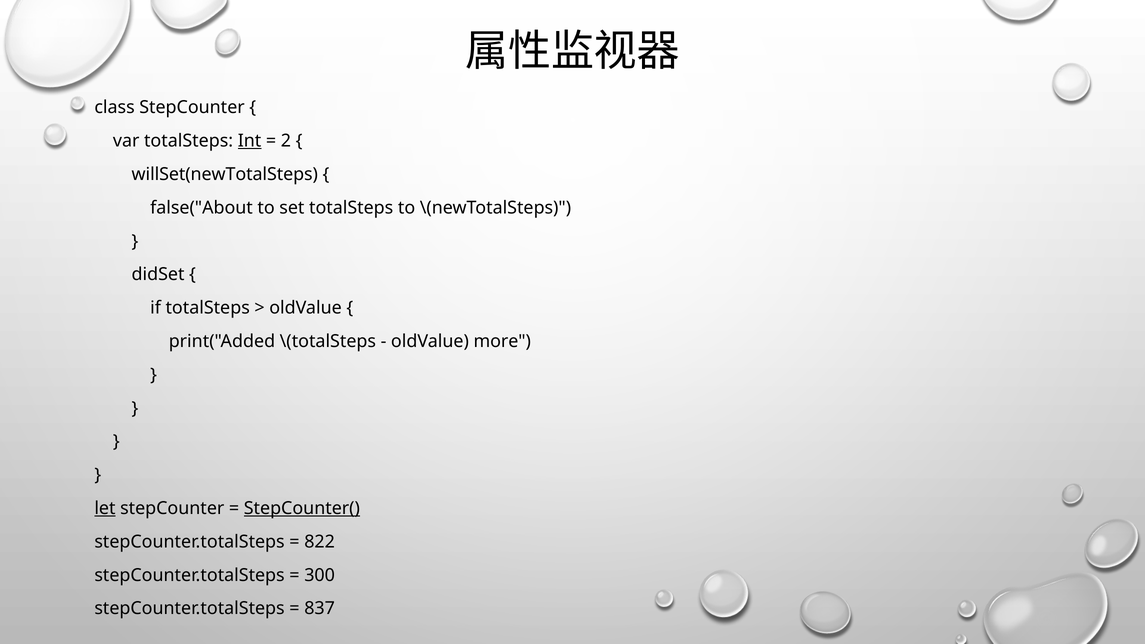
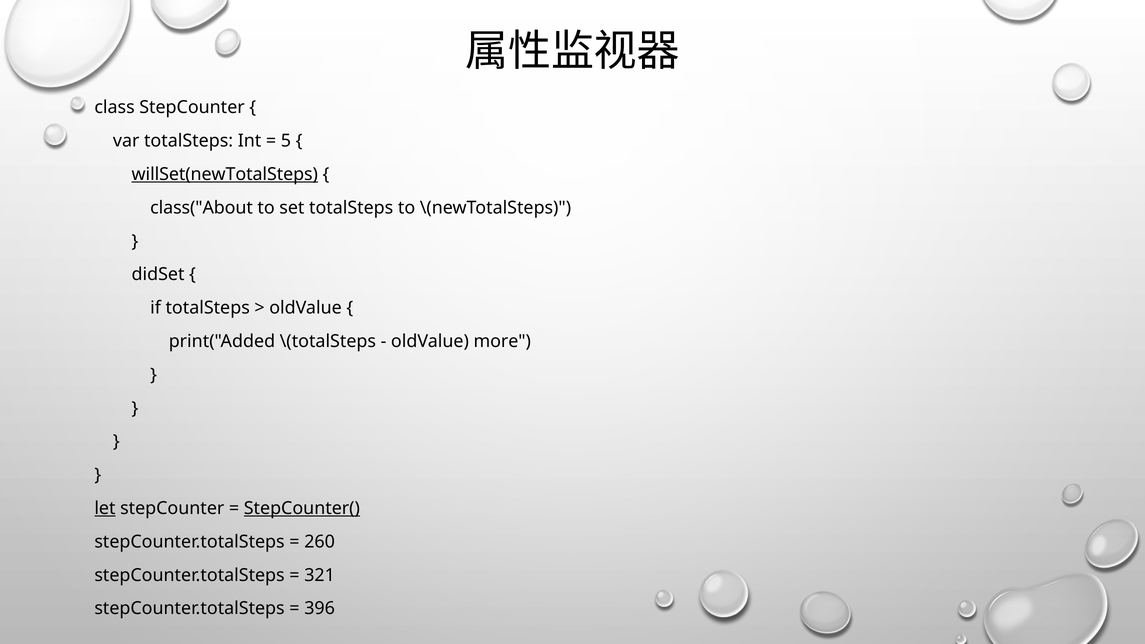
Int underline: present -> none
2: 2 -> 5
willSet(newTotalSteps underline: none -> present
false("About: false("About -> class("About
822: 822 -> 260
300: 300 -> 321
837: 837 -> 396
